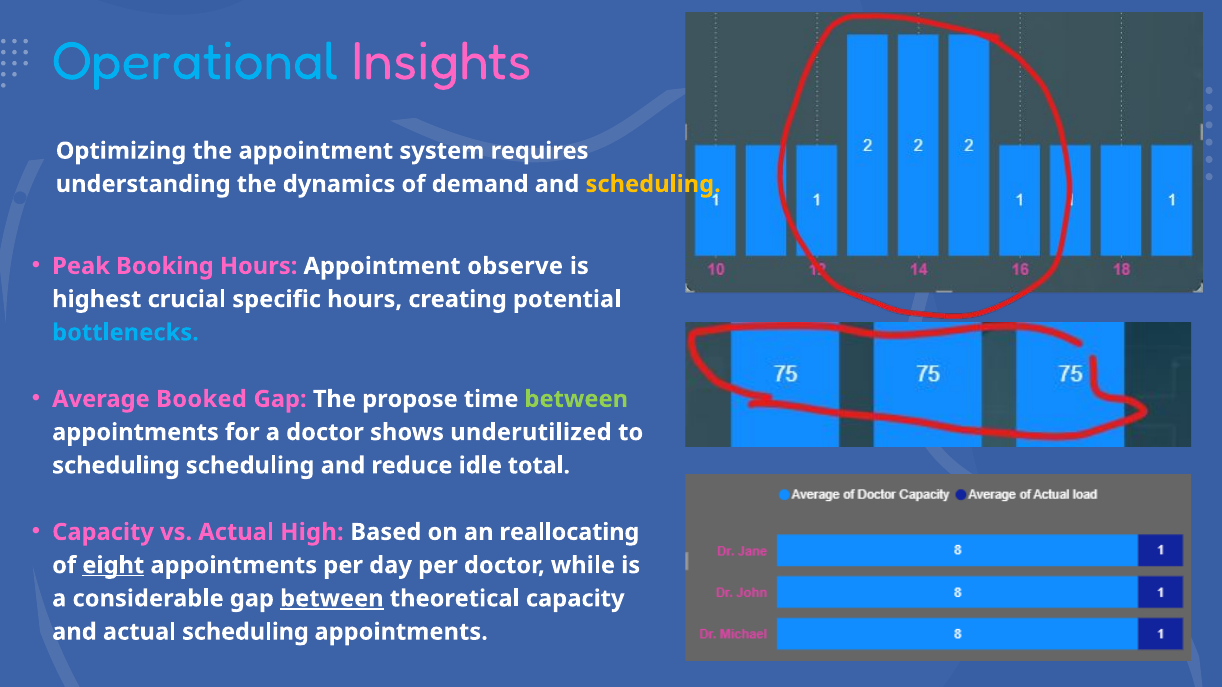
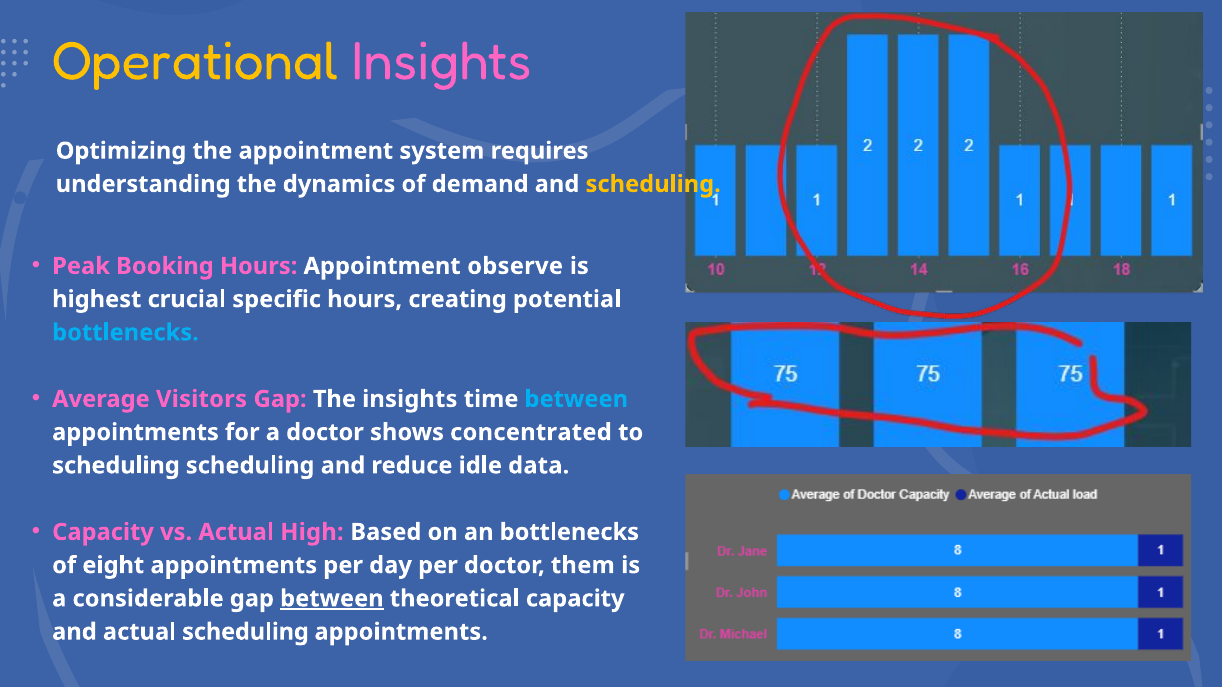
Operational colour: light blue -> yellow
Booked: Booked -> Visitors
The propose: propose -> insights
between at (576, 399) colour: light green -> light blue
underutilized: underutilized -> concentrated
total: total -> data
an reallocating: reallocating -> bottlenecks
eight underline: present -> none
while: while -> them
